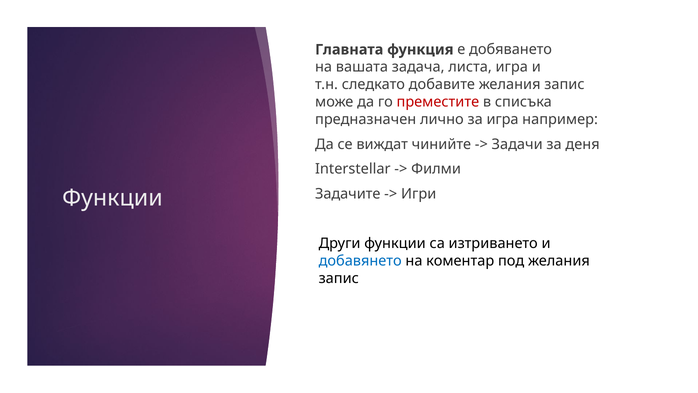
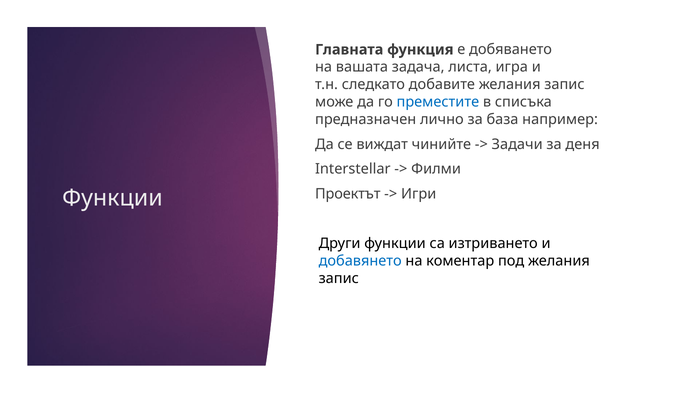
преместите colour: red -> blue
за игра: игра -> база
Задачите: Задачите -> Проектът
